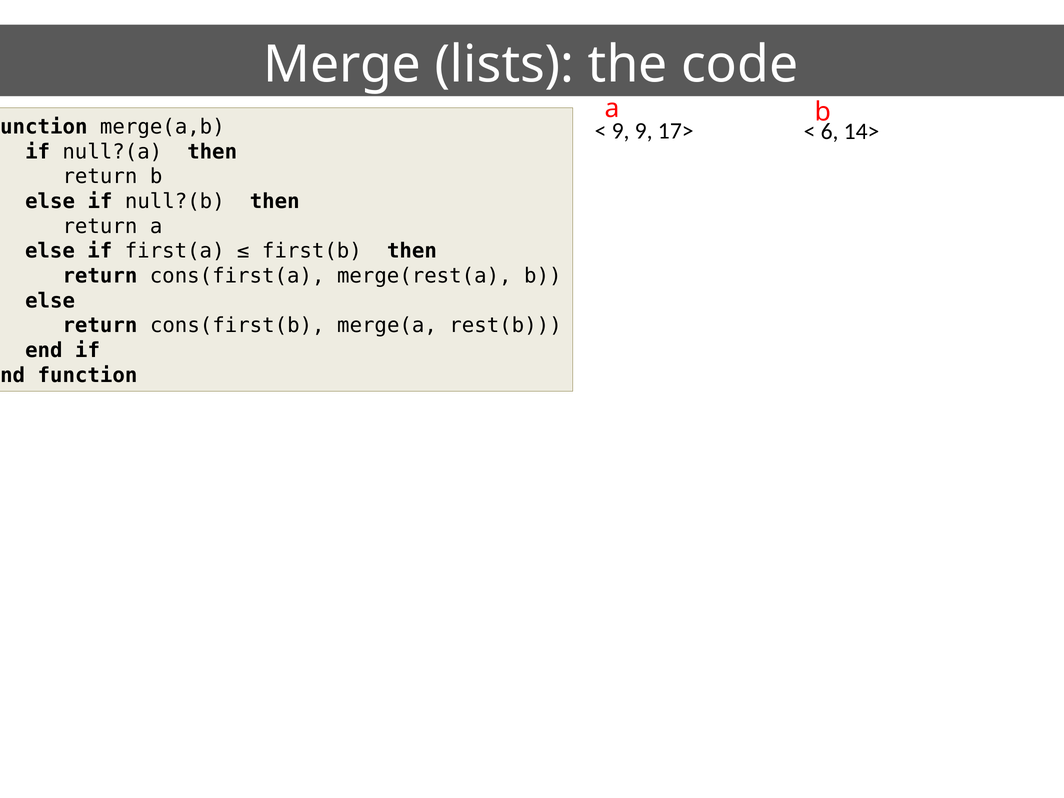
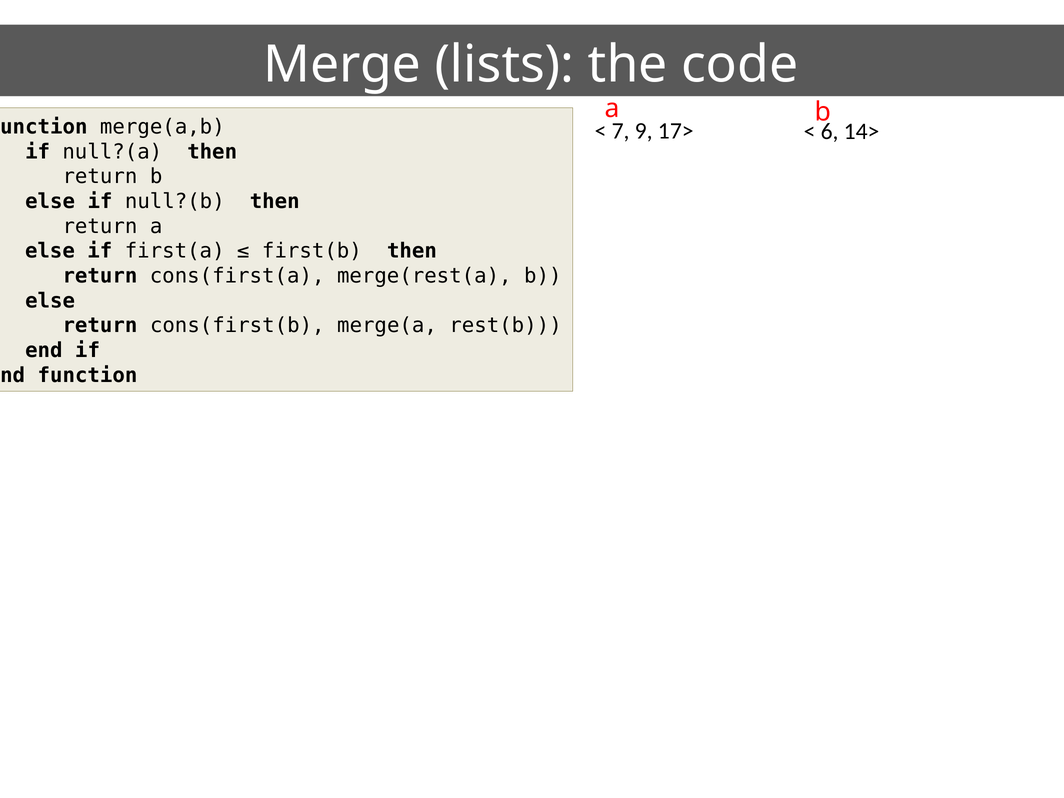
9 at (621, 131): 9 -> 7
